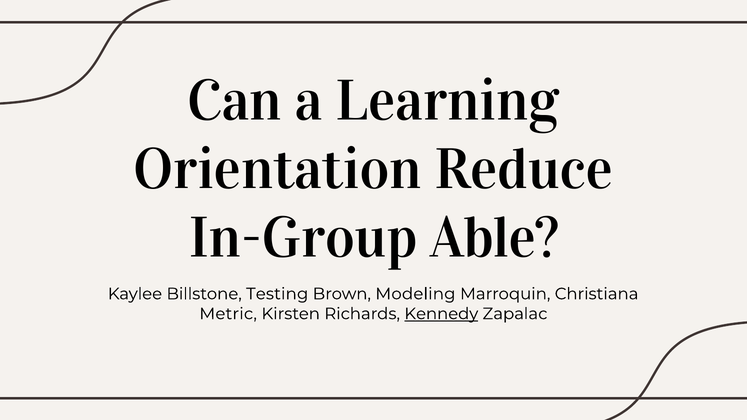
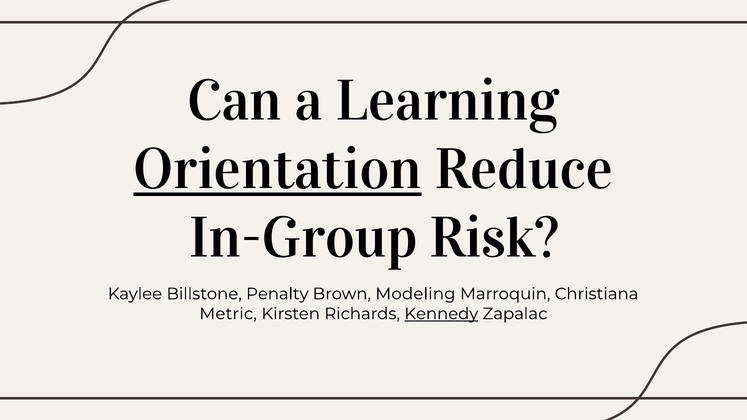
Orientation underline: none -> present
Able: Able -> Risk
Testing: Testing -> Penalty
